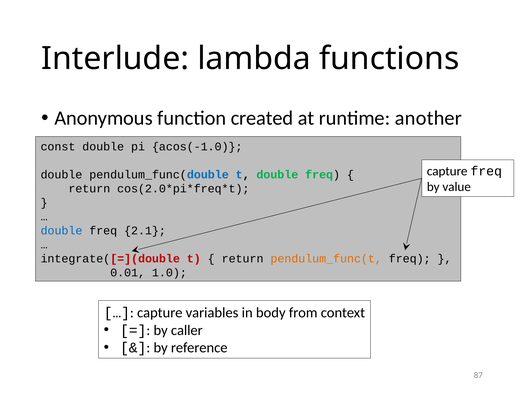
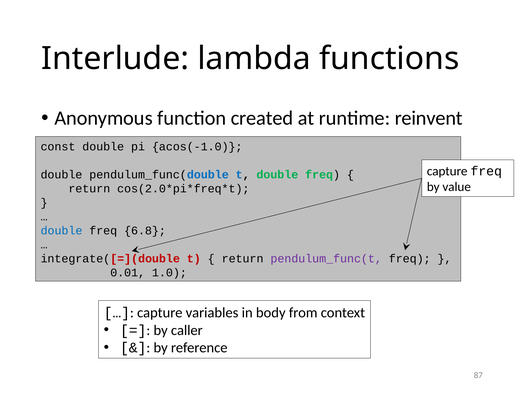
another: another -> reinvent
2.1: 2.1 -> 6.8
pendulum_func(t colour: orange -> purple
